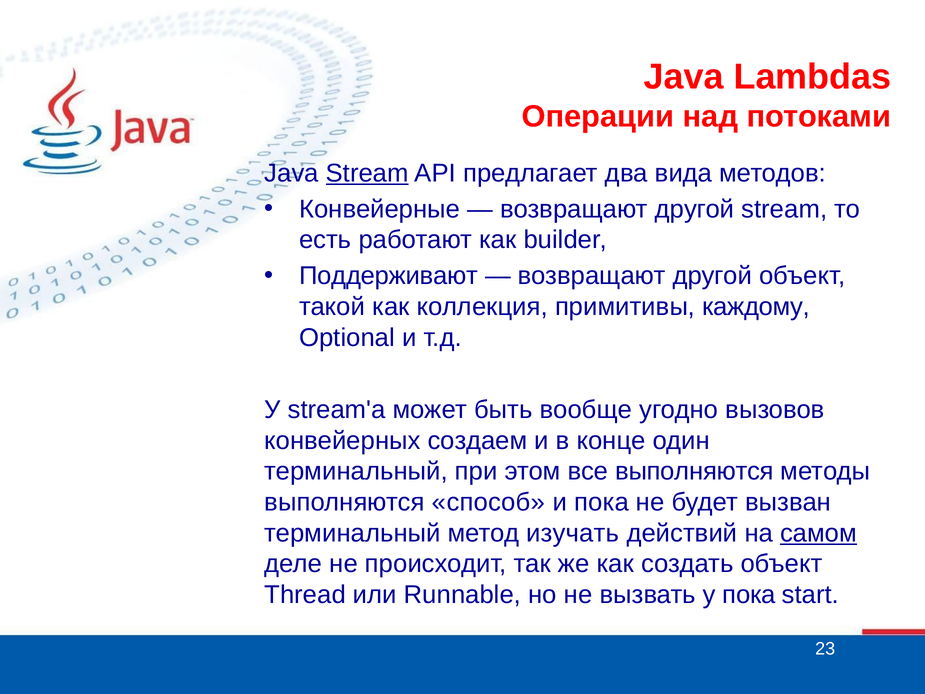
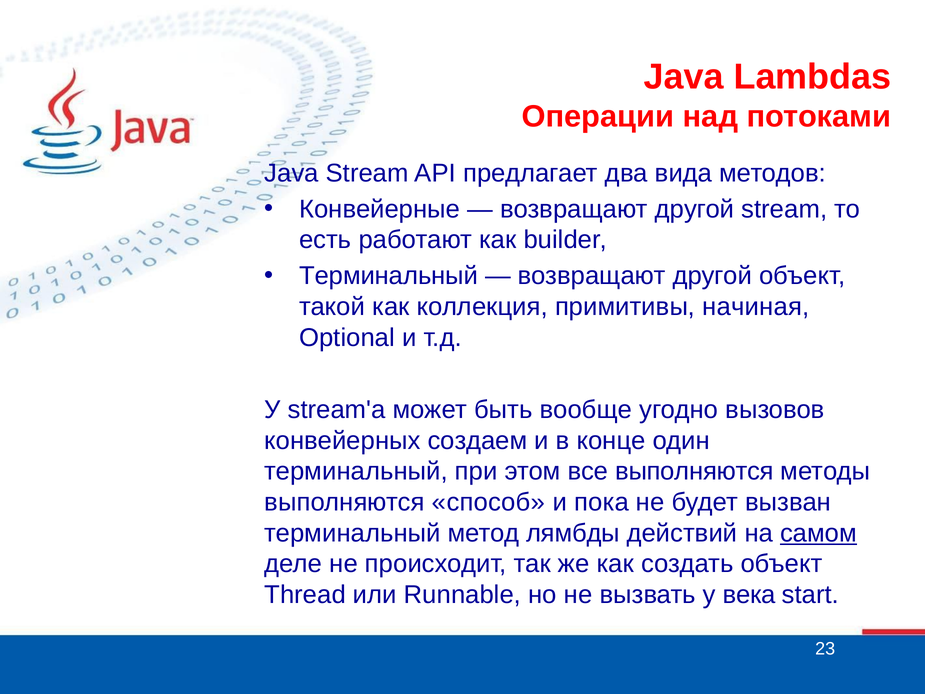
Stream at (367, 173) underline: present -> none
Поддерживают at (389, 276): Поддерживают -> Терминальный
каждому: каждому -> начиная
изучать: изучать -> лямбды
у пока: пока -> века
